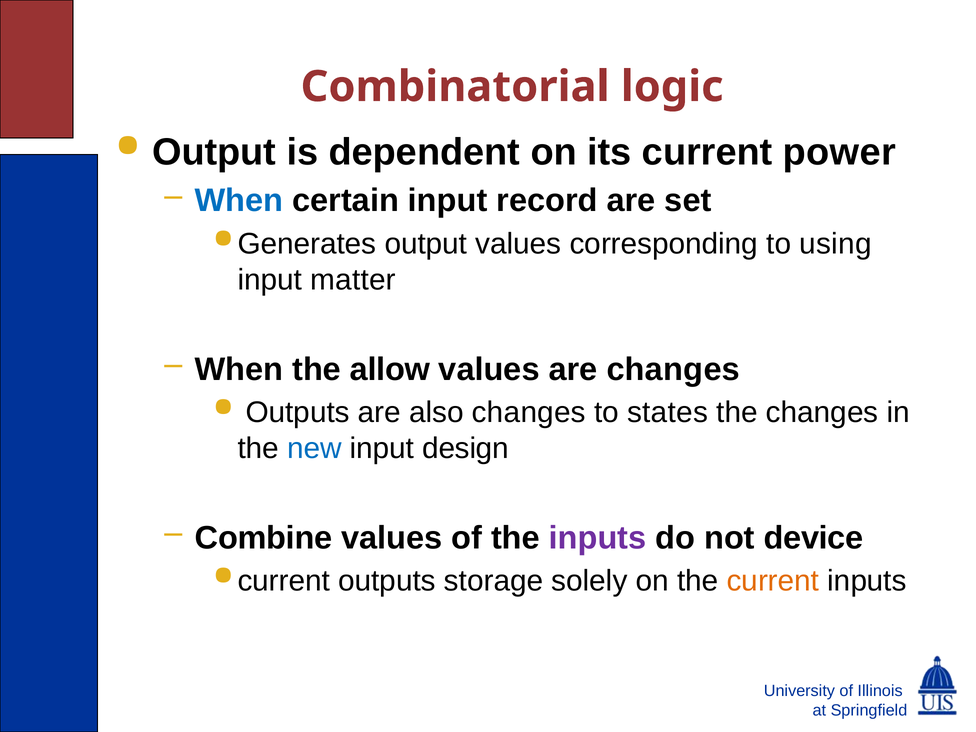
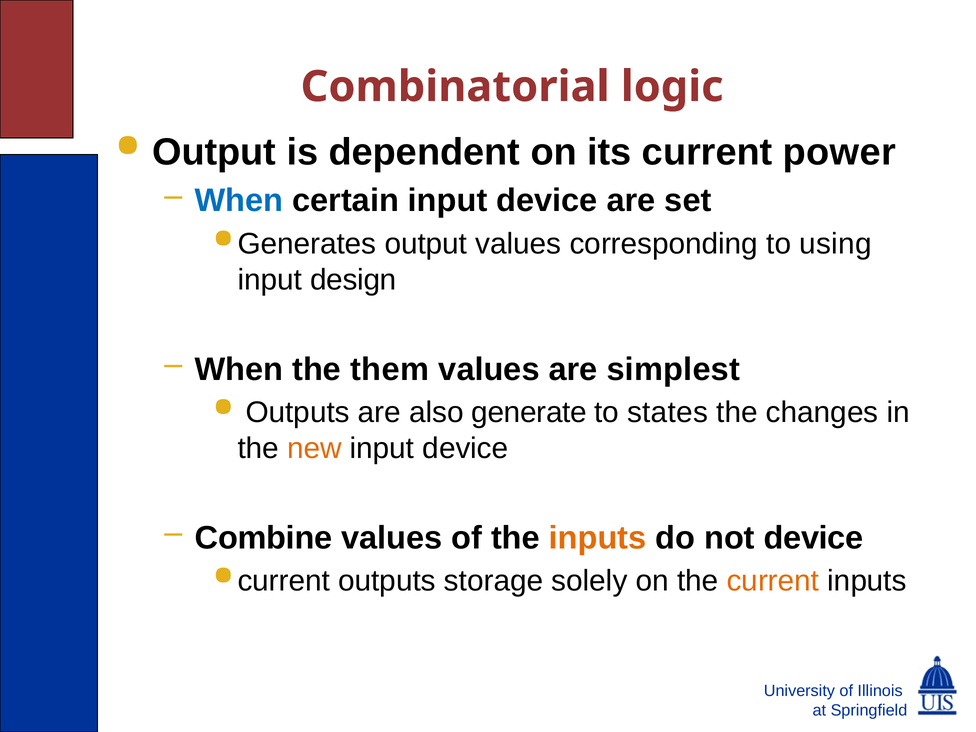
certain input record: record -> device
matter: matter -> design
allow: allow -> them
are changes: changes -> simplest
also changes: changes -> generate
new colour: blue -> orange
design at (466, 448): design -> device
inputs at (598, 538) colour: purple -> orange
